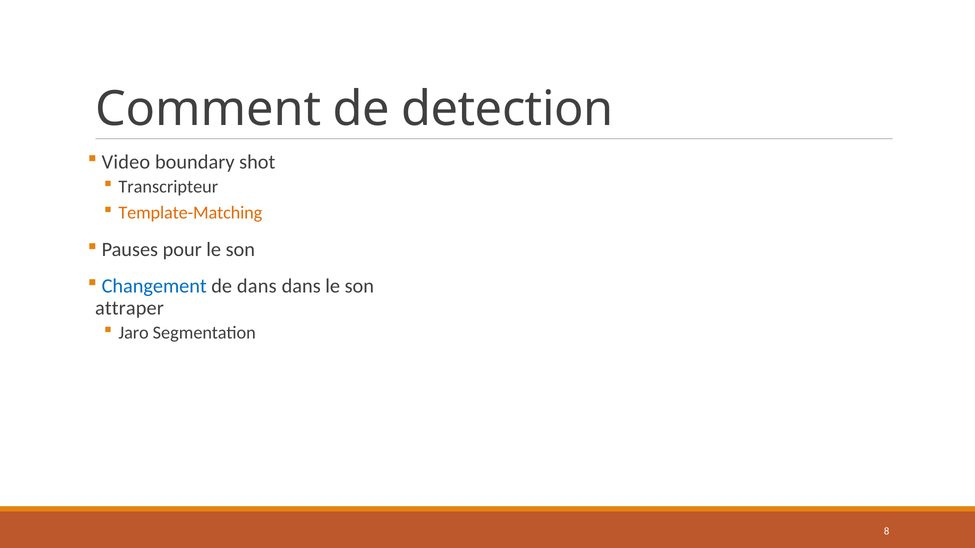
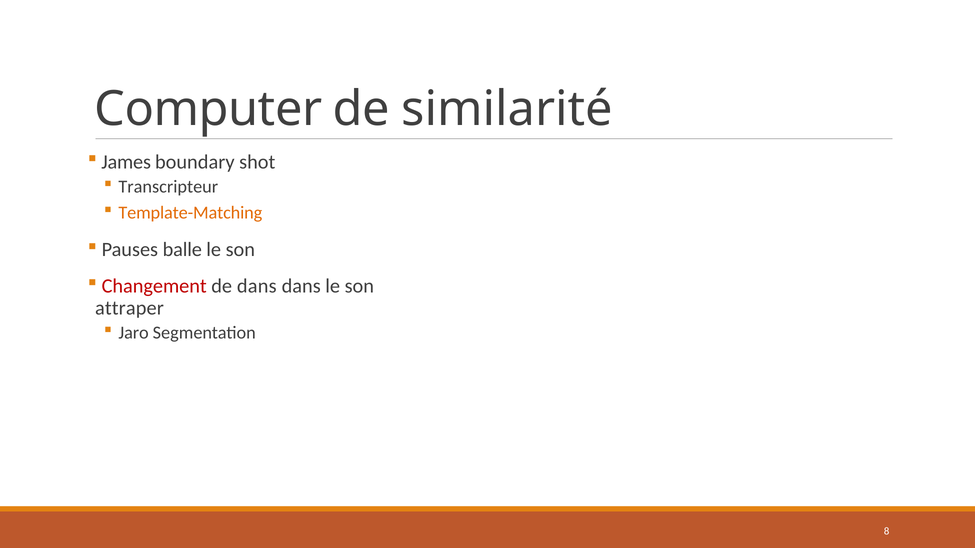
Comment: Comment -> Computer
detection: detection -> similarité
Video: Video -> James
pour: pour -> balle
Changement colour: blue -> red
